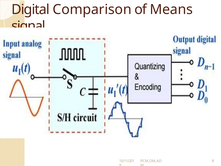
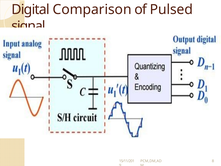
Means: Means -> Pulsed
